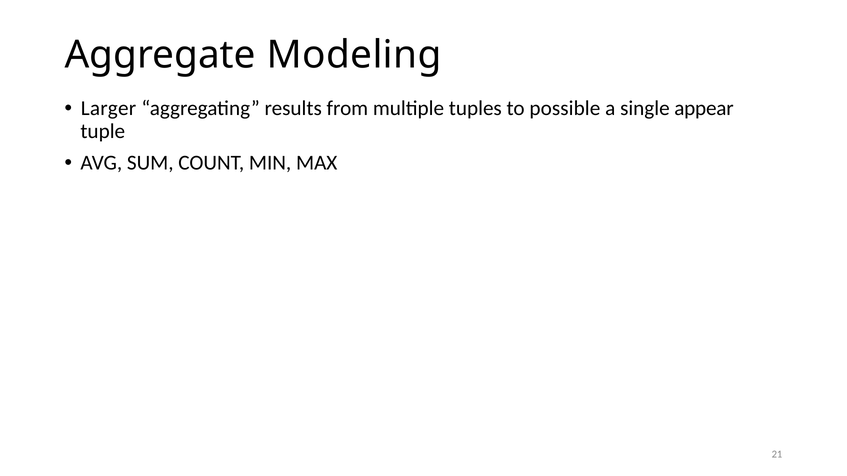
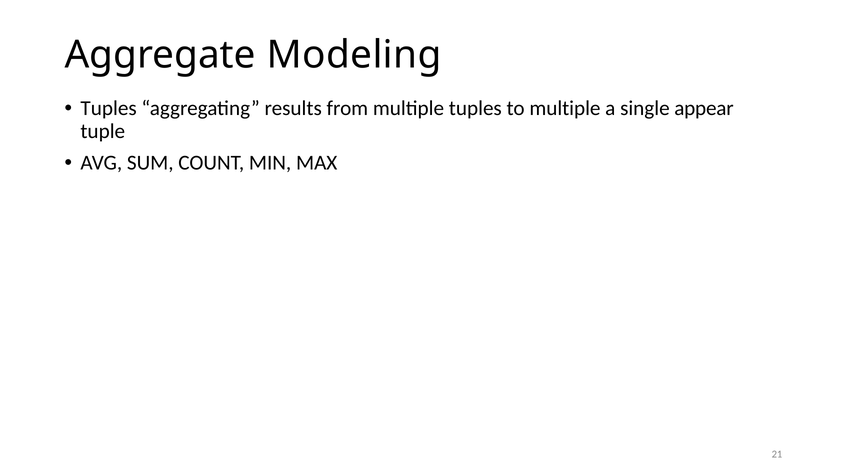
Larger at (108, 108): Larger -> Tuples
to possible: possible -> multiple
